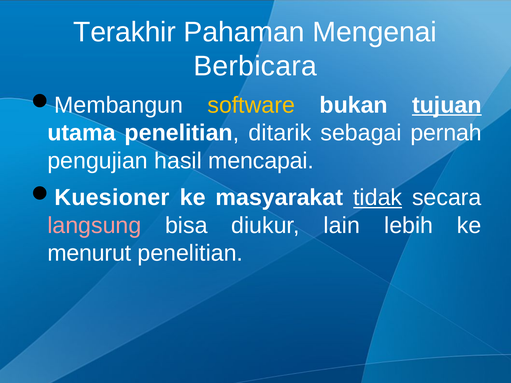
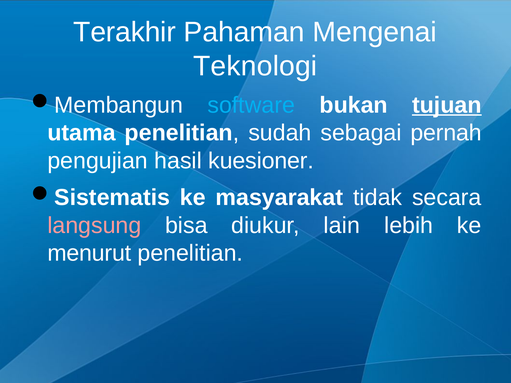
Berbicara: Berbicara -> Teknologi
software colour: yellow -> light blue
ditarik: ditarik -> sudah
mencapai: mencapai -> kuesioner
Kuesioner: Kuesioner -> Sistematis
tidak underline: present -> none
